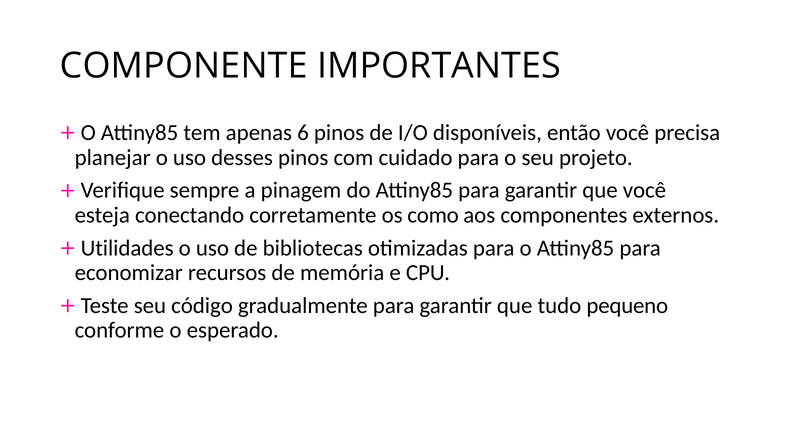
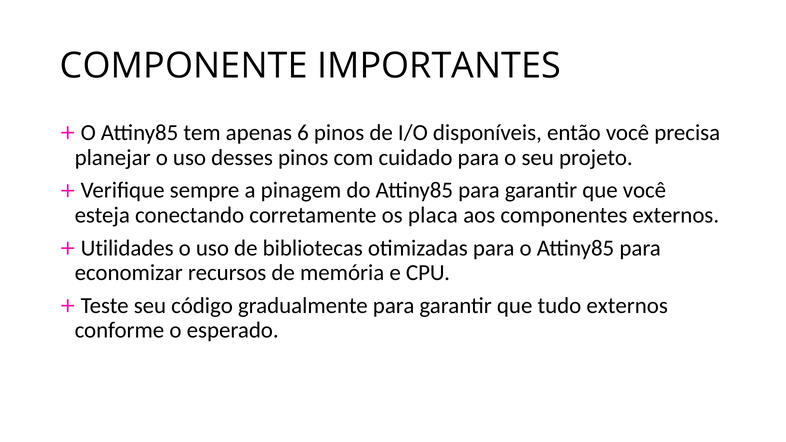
como: como -> placa
tudo pequeno: pequeno -> externos
